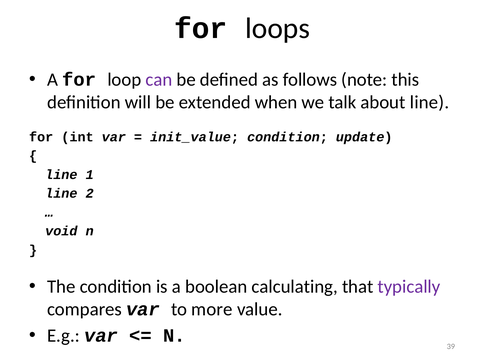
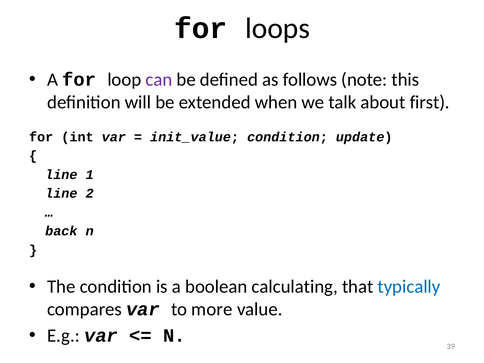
about line: line -> first
void: void -> back
typically colour: purple -> blue
